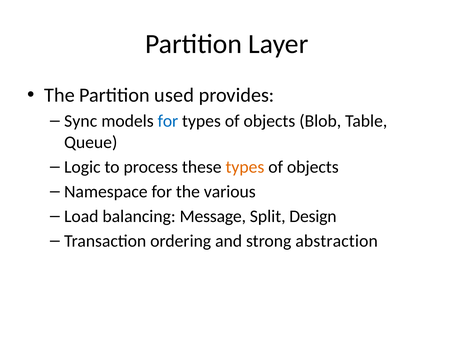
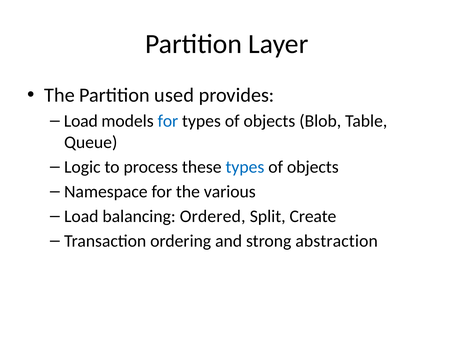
Sync at (81, 121): Sync -> Load
types at (245, 167) colour: orange -> blue
Message: Message -> Ordered
Design: Design -> Create
